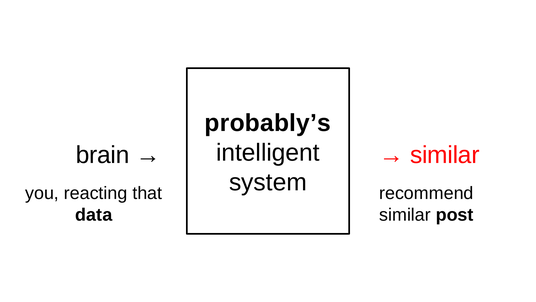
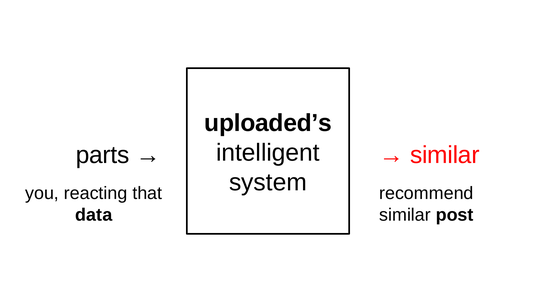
probably’s: probably’s -> uploaded’s
brain: brain -> parts
